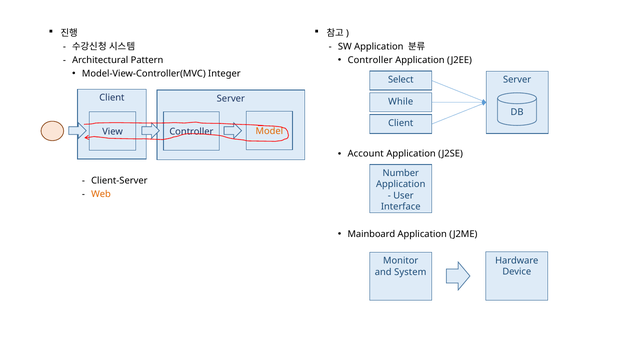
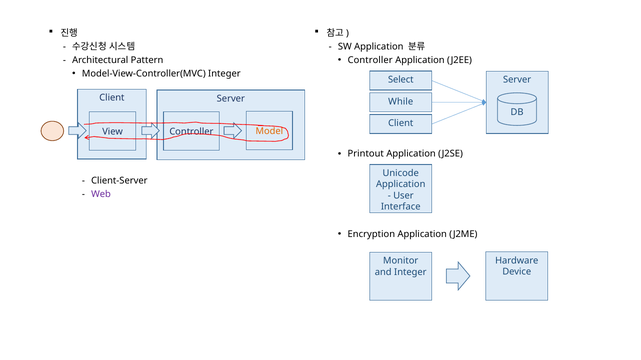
Account: Account -> Printout
Number: Number -> Unicode
Web colour: orange -> purple
Mainboard: Mainboard -> Encryption
and System: System -> Integer
